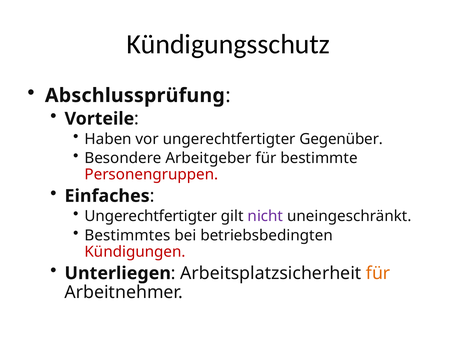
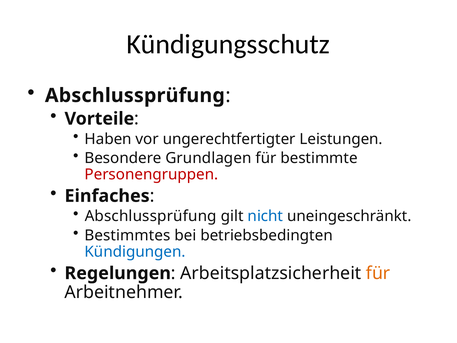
Gegenüber: Gegenüber -> Leistungen
Arbeitgeber: Arbeitgeber -> Grundlagen
Ungerechtfertigter at (151, 216): Ungerechtfertigter -> Abschlussprüfung
nicht colour: purple -> blue
Kündigungen colour: red -> blue
Unterliegen: Unterliegen -> Regelungen
